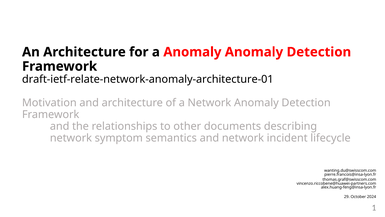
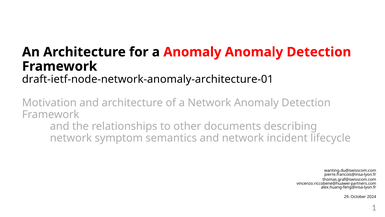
draft-ietf-relate-network-anomaly-architecture-01: draft-ietf-relate-network-anomaly-architecture-01 -> draft-ietf-node-network-anomaly-architecture-01
